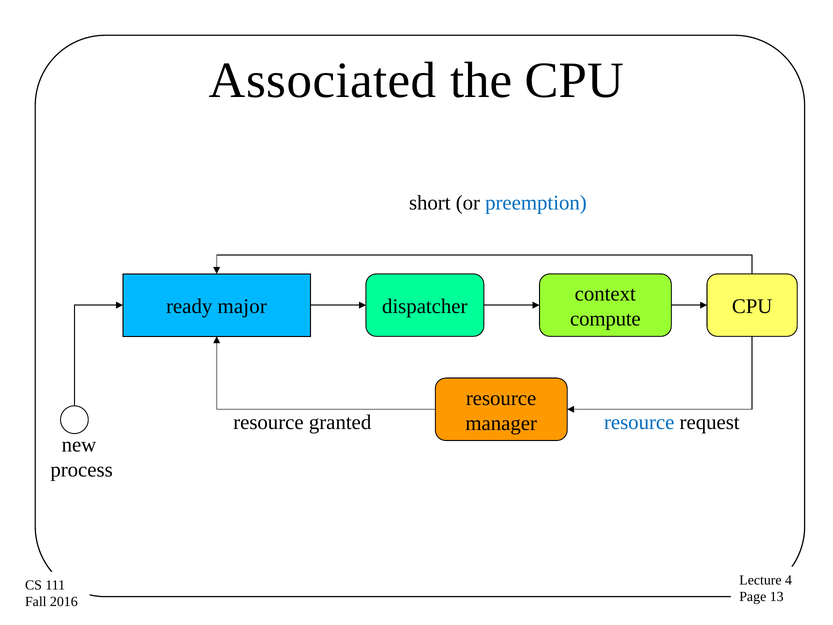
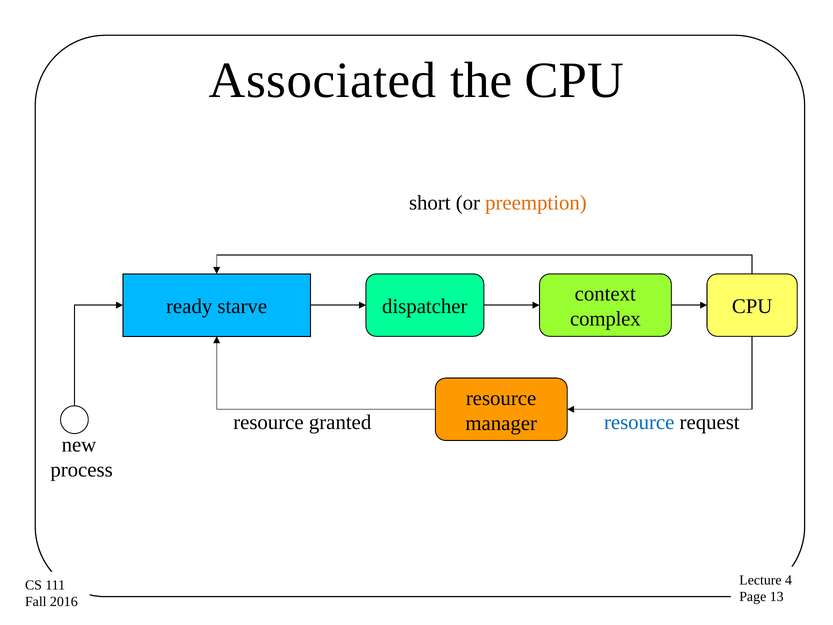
preemption colour: blue -> orange
major: major -> starve
compute: compute -> complex
